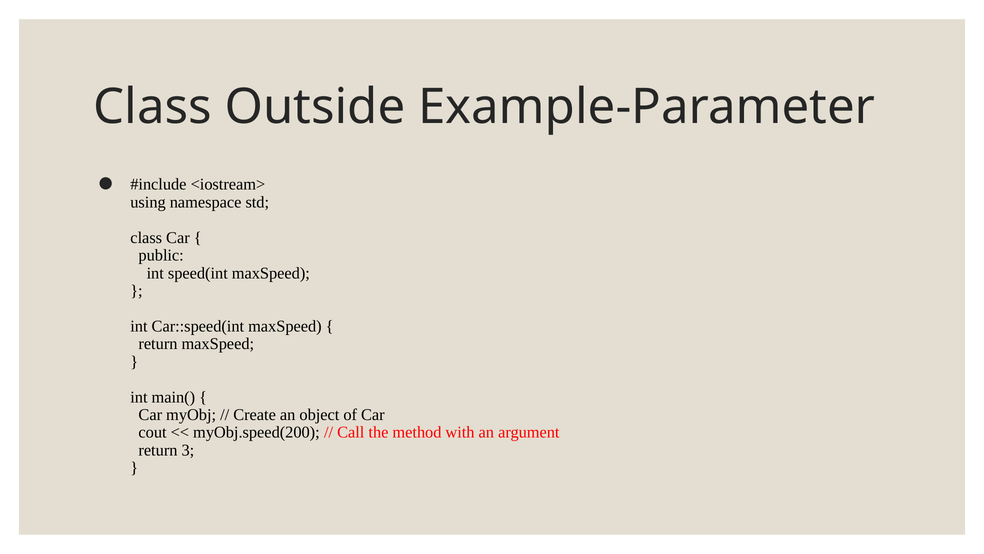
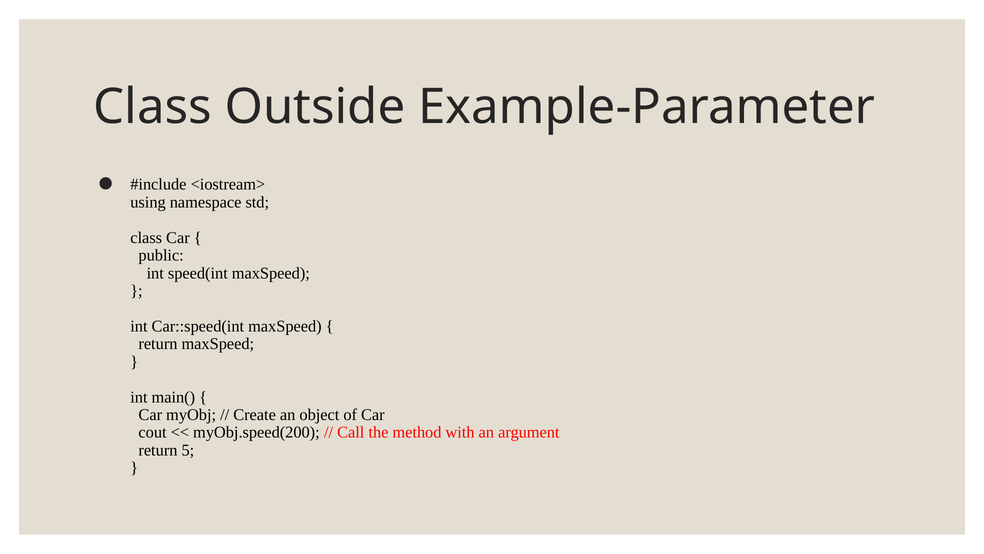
3: 3 -> 5
